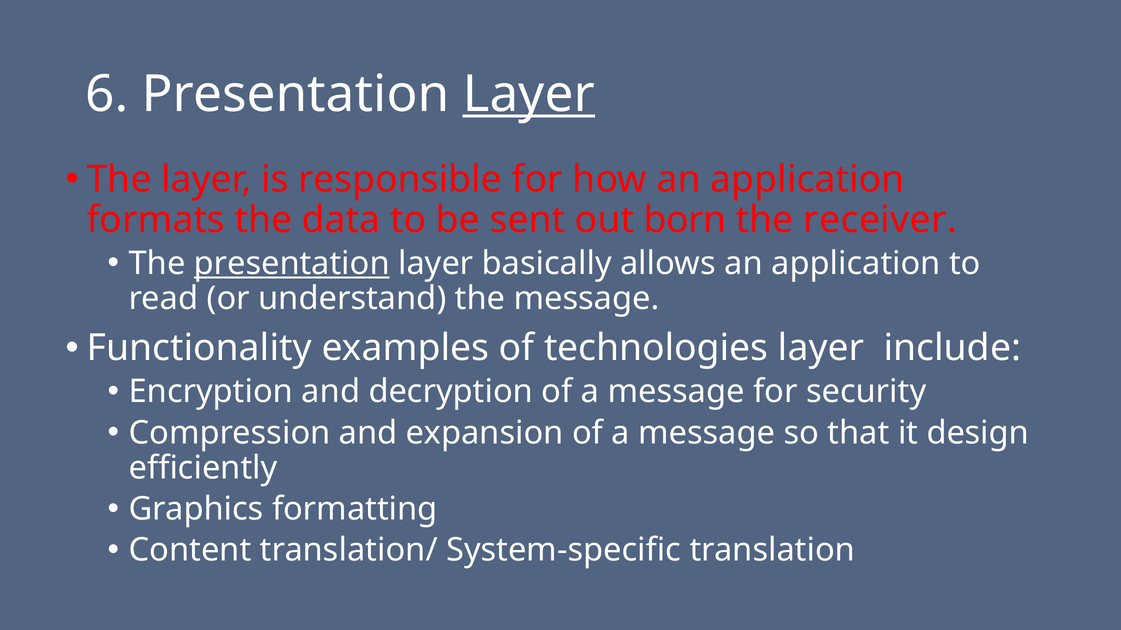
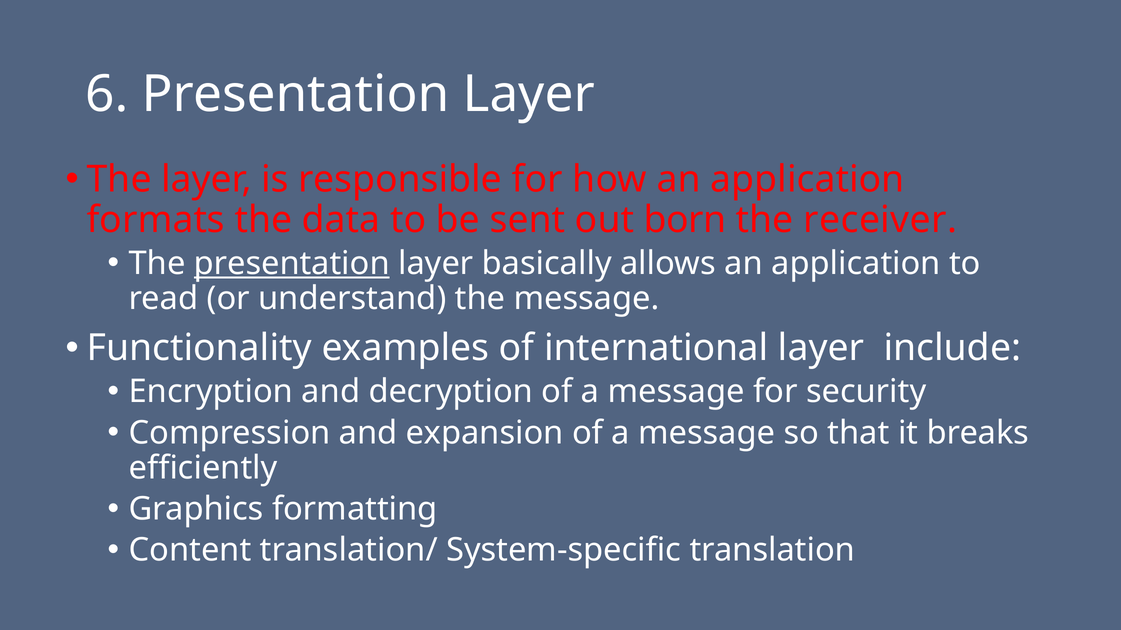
Layer at (529, 94) underline: present -> none
technologies: technologies -> international
design: design -> breaks
